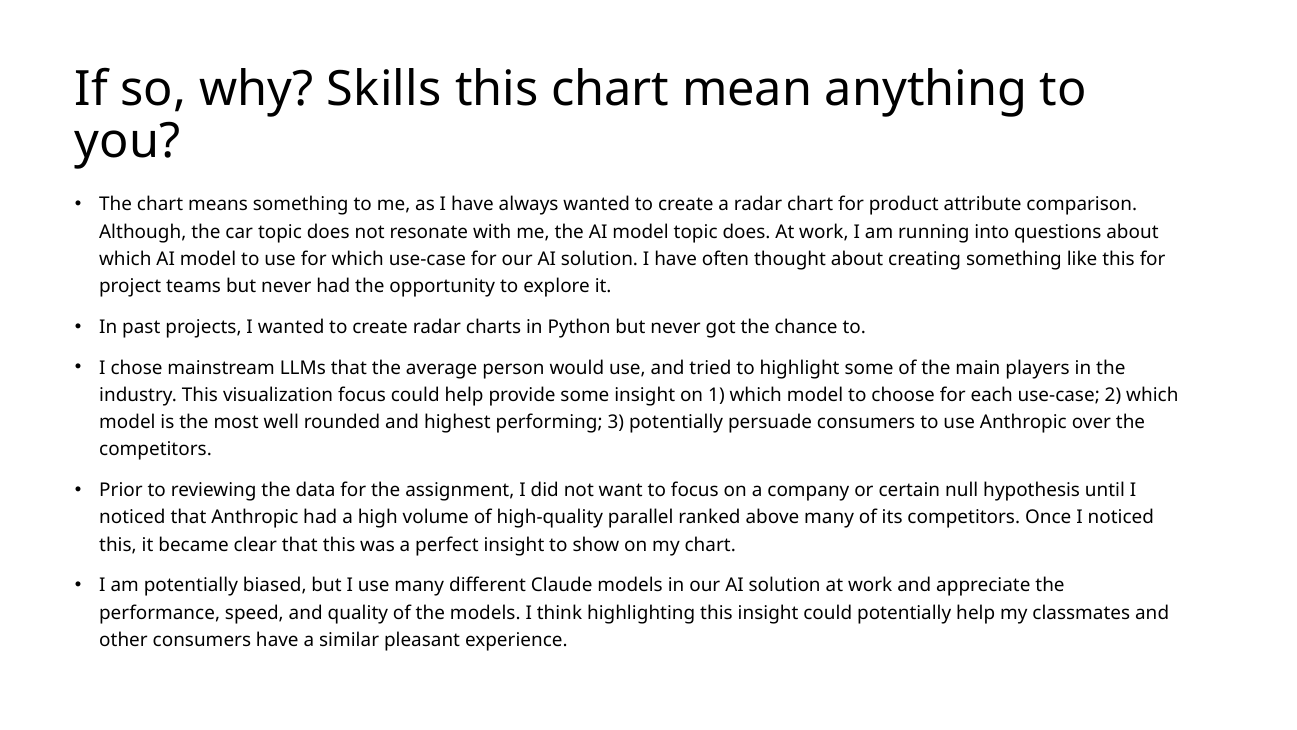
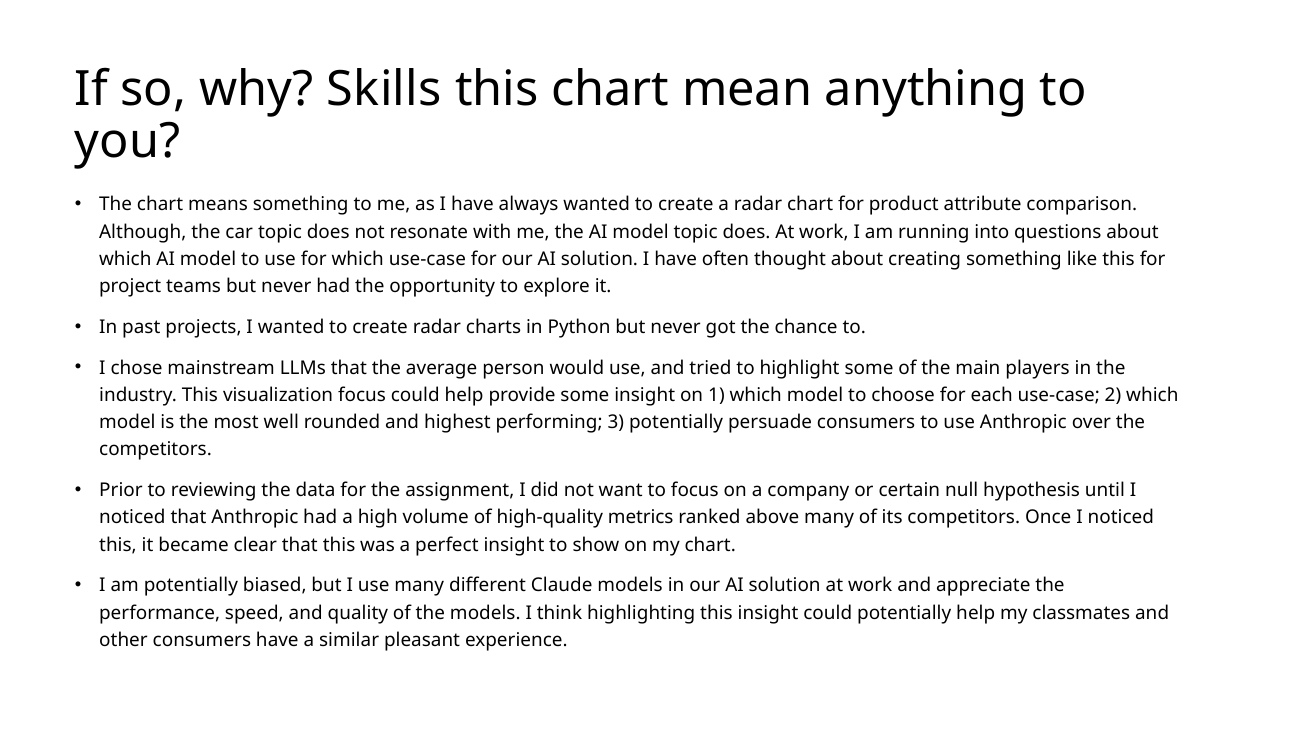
parallel: parallel -> metrics
